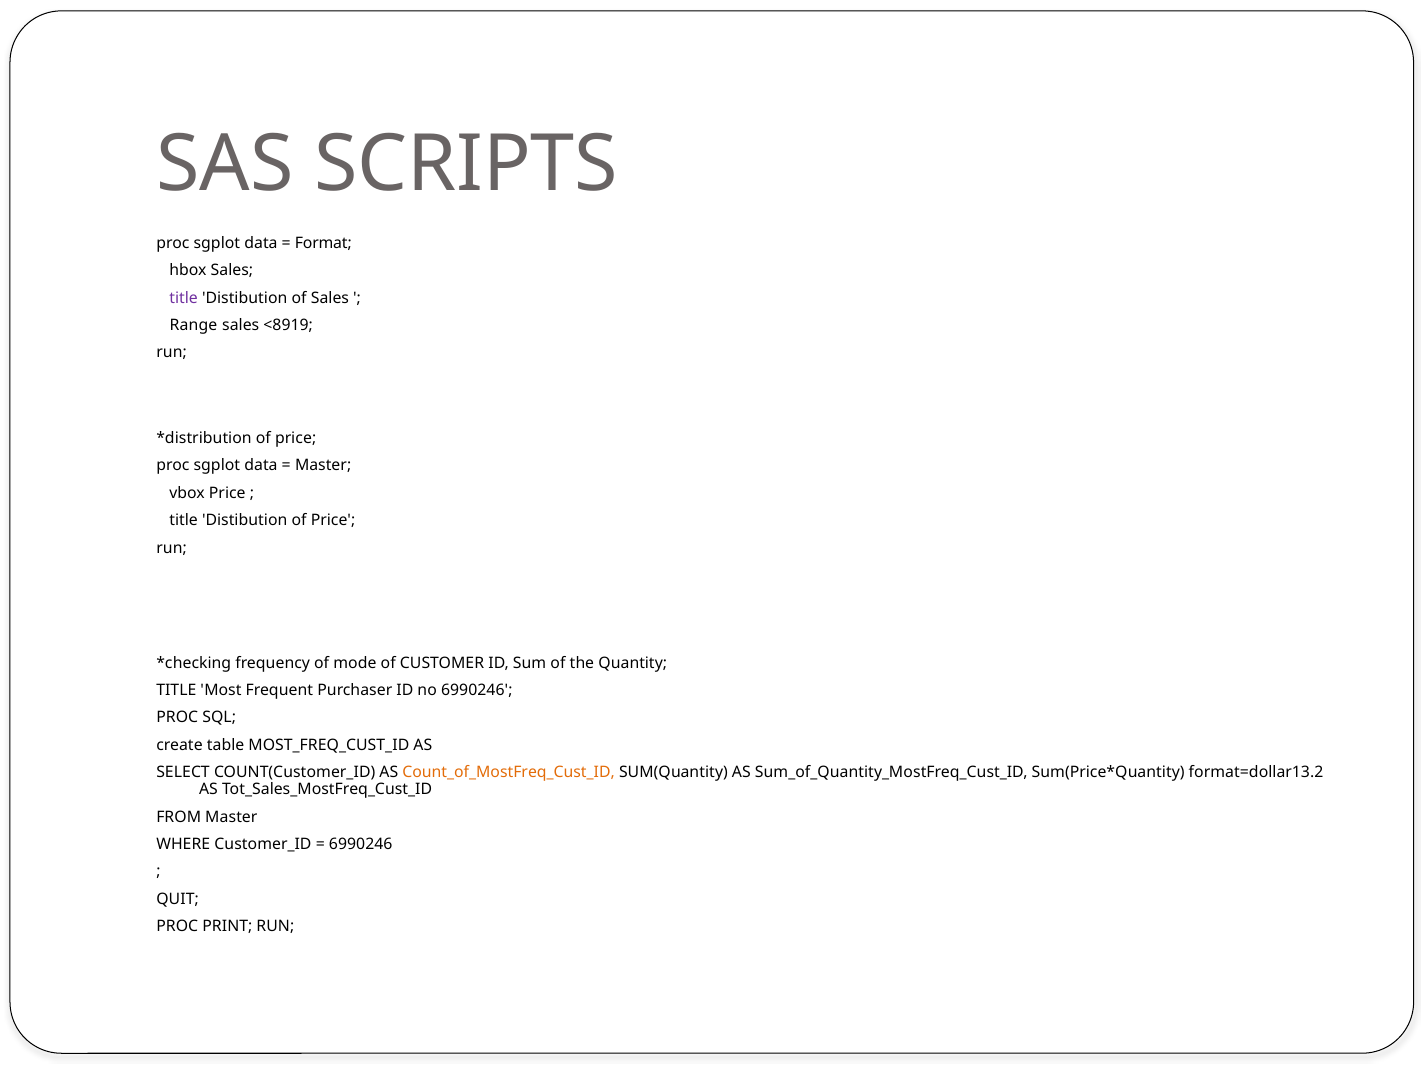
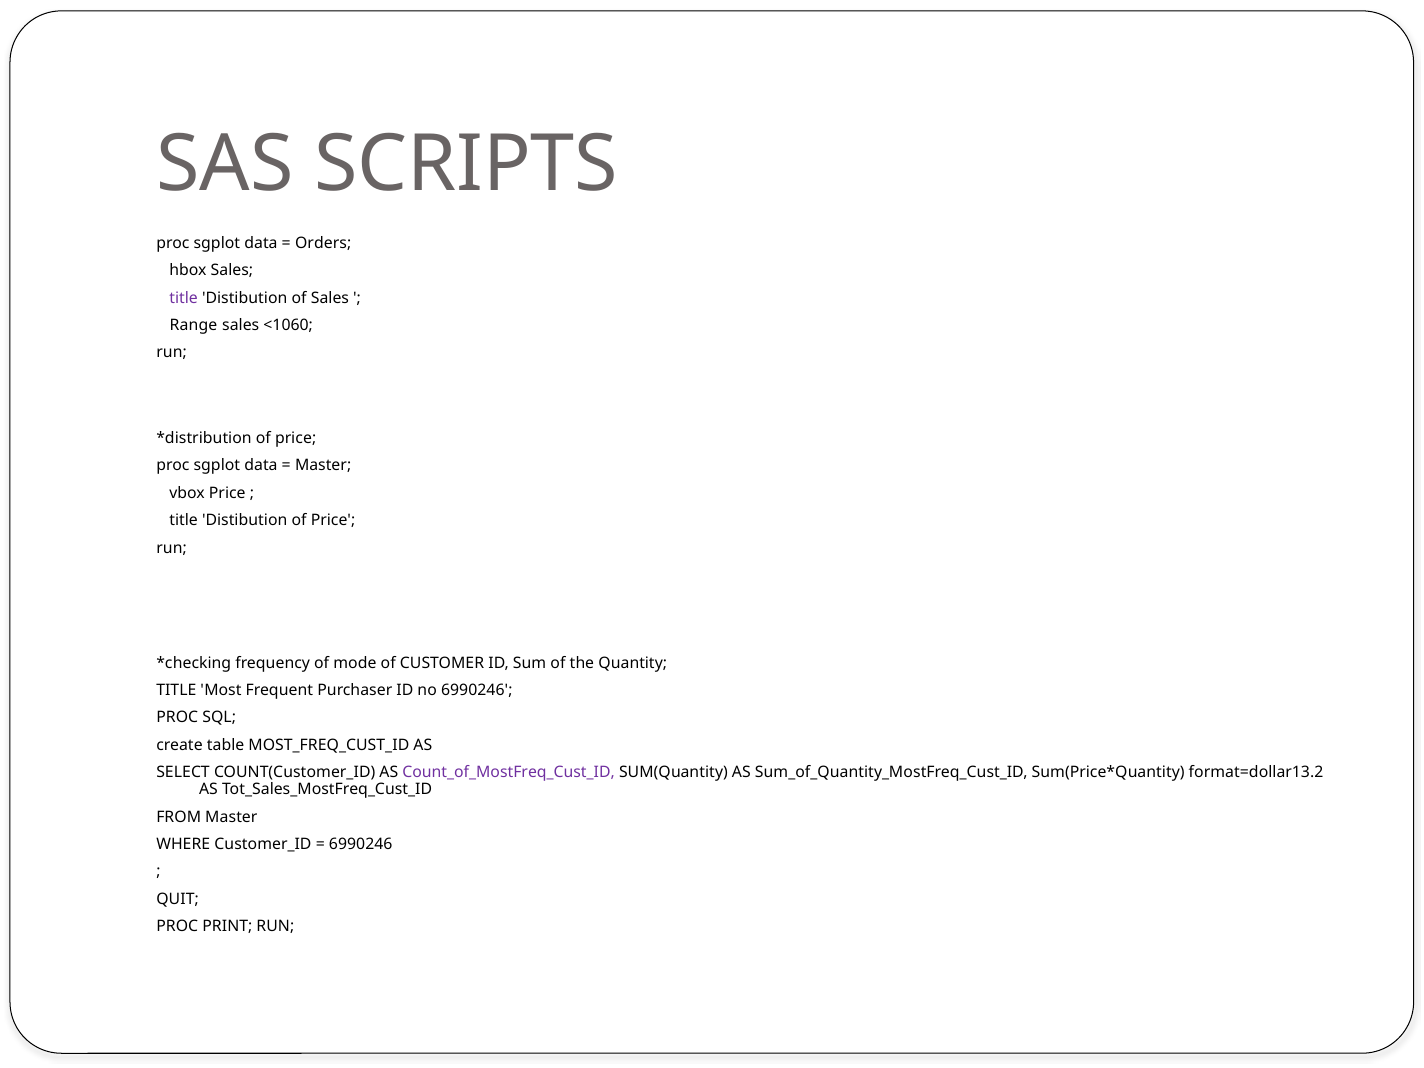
Format: Format -> Orders
<8919: <8919 -> <1060
Count_of_MostFreq_Cust_ID colour: orange -> purple
